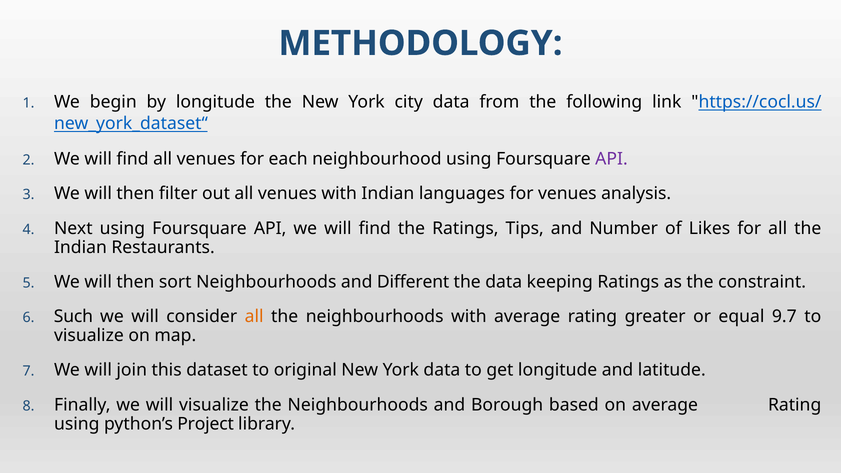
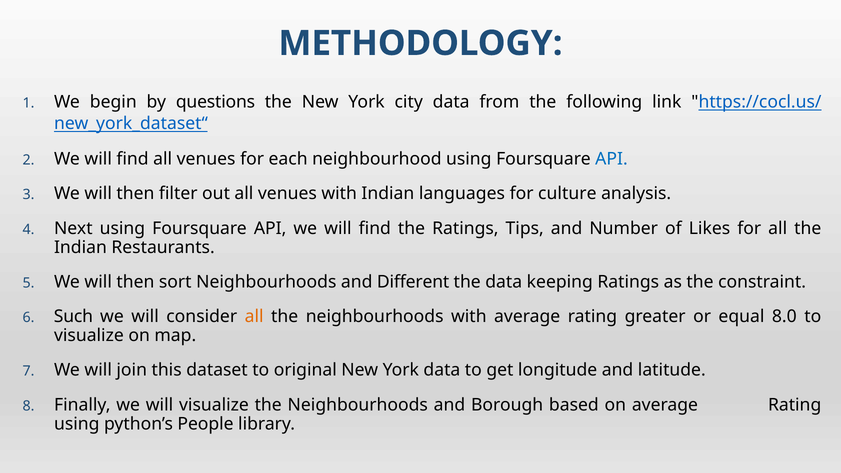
by longitude: longitude -> questions
API at (611, 159) colour: purple -> blue
for venues: venues -> culture
9.7: 9.7 -> 8.0
Project: Project -> People
